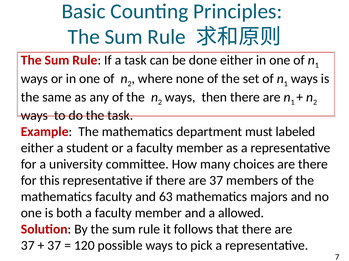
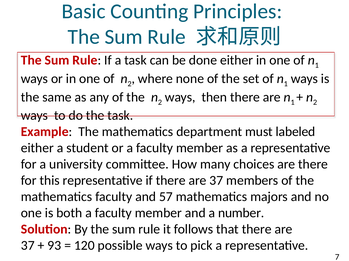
63: 63 -> 57
allowed: allowed -> number
37 at (54, 246): 37 -> 93
